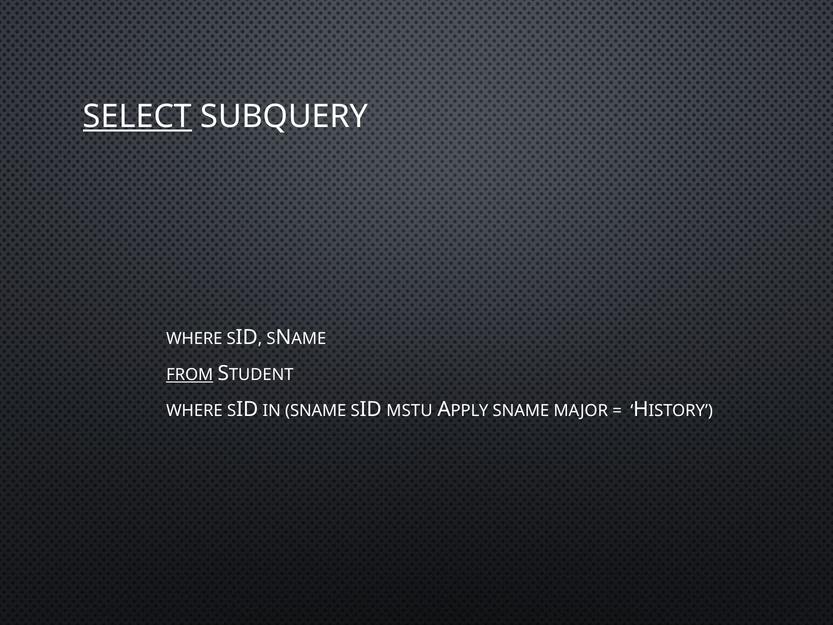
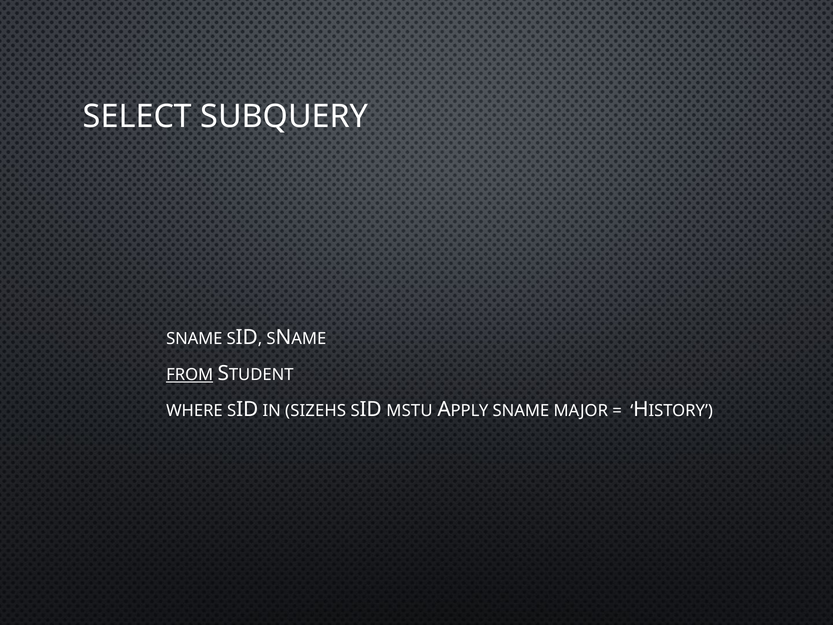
SELECT underline: present -> none
WHERE at (194, 339): WHERE -> SNAME
IN SNAME: SNAME -> SIZEHS
